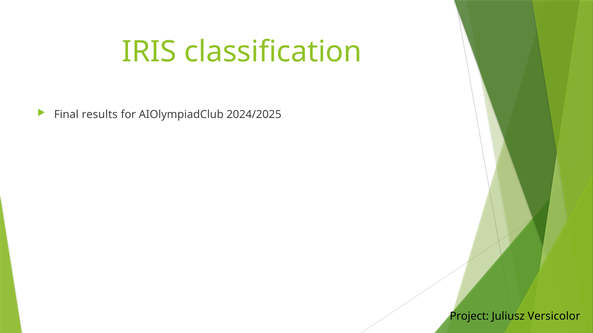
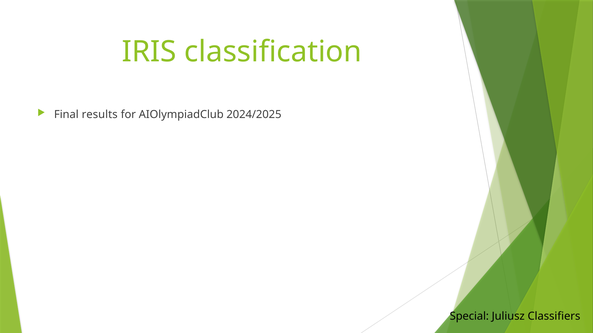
Project: Project -> Special
Versicolor: Versicolor -> Classifiers
